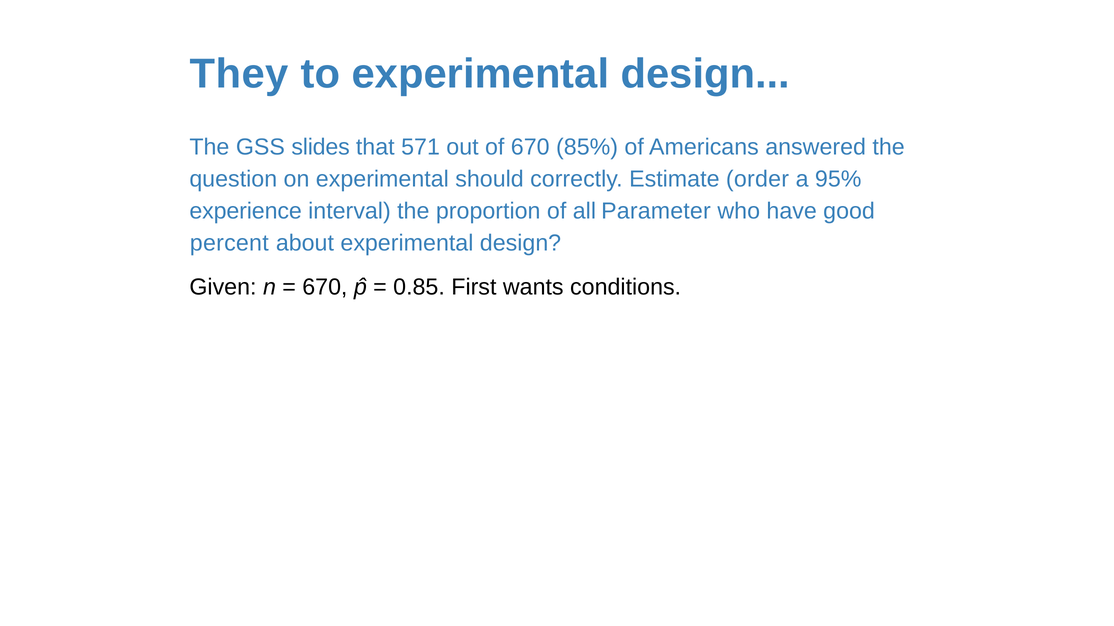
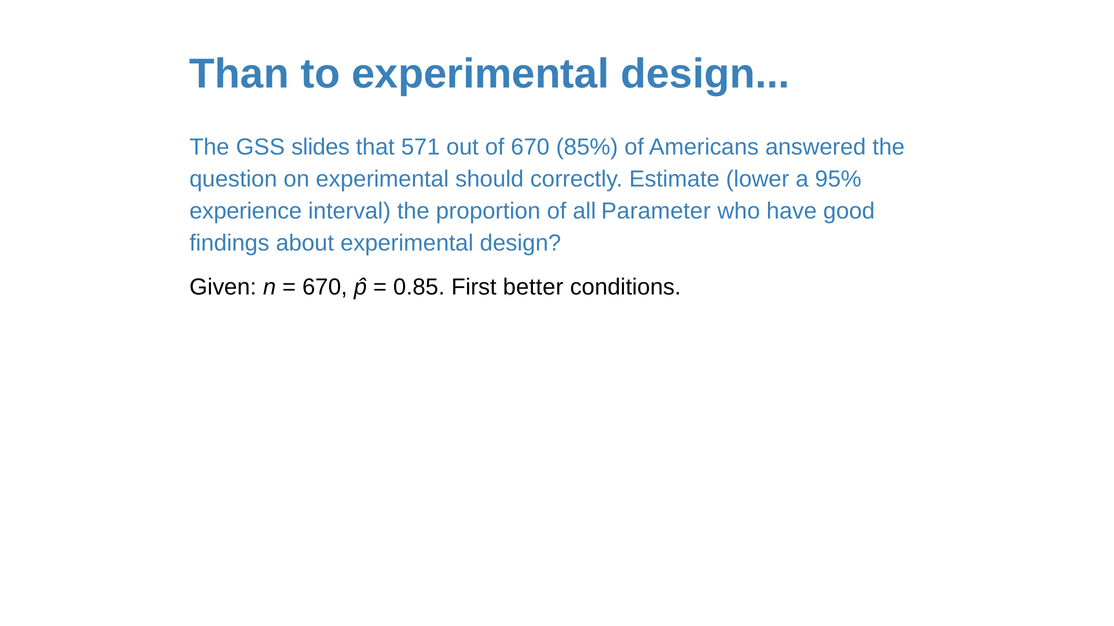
They: They -> Than
order: order -> lower
percent: percent -> findings
wants: wants -> better
